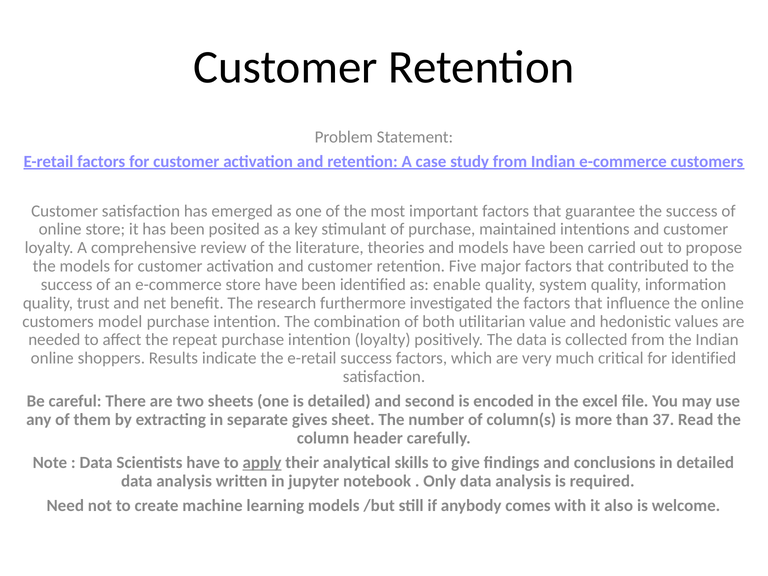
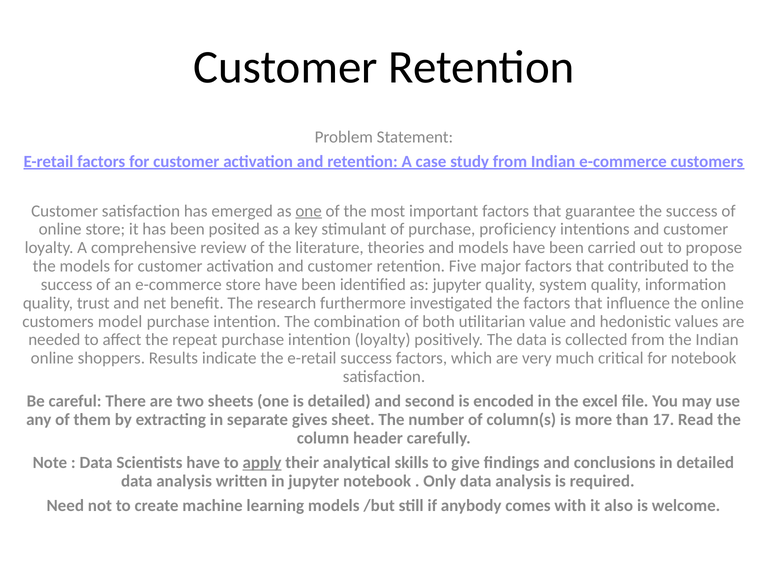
one at (309, 211) underline: none -> present
maintained: maintained -> proficiency
as enable: enable -> jupyter
for identified: identified -> notebook
37: 37 -> 17
